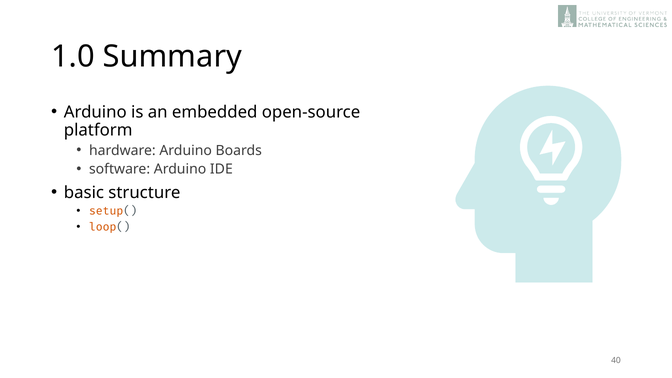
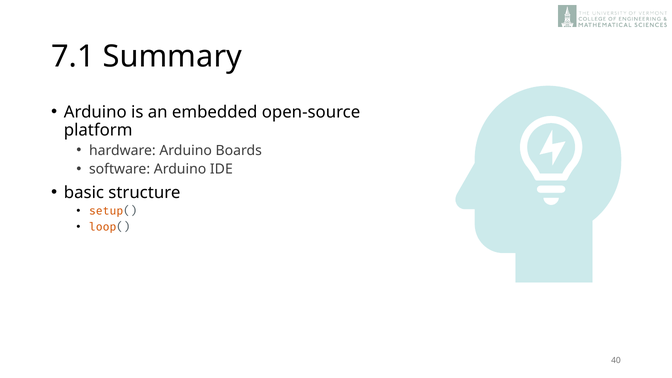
1.0: 1.0 -> 7.1
